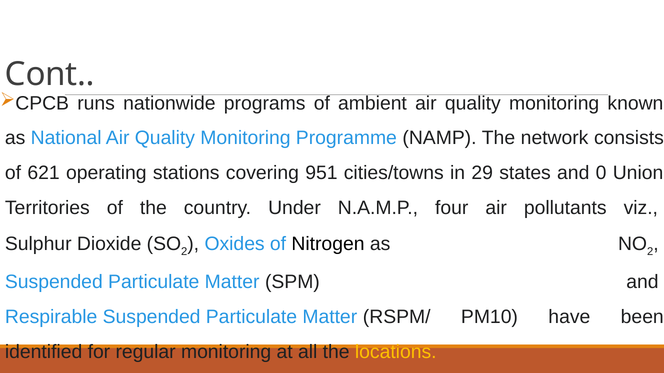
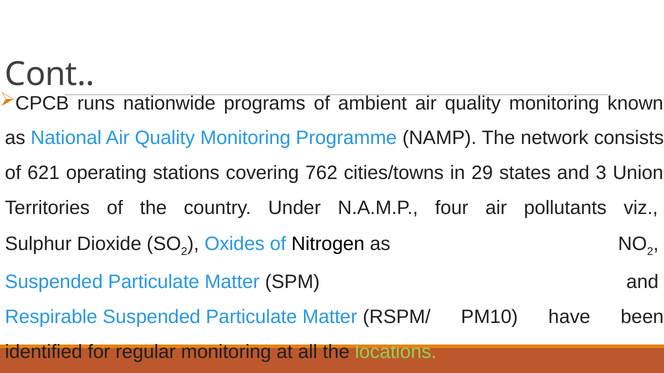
951: 951 -> 762
0: 0 -> 3
locations colour: yellow -> light green
